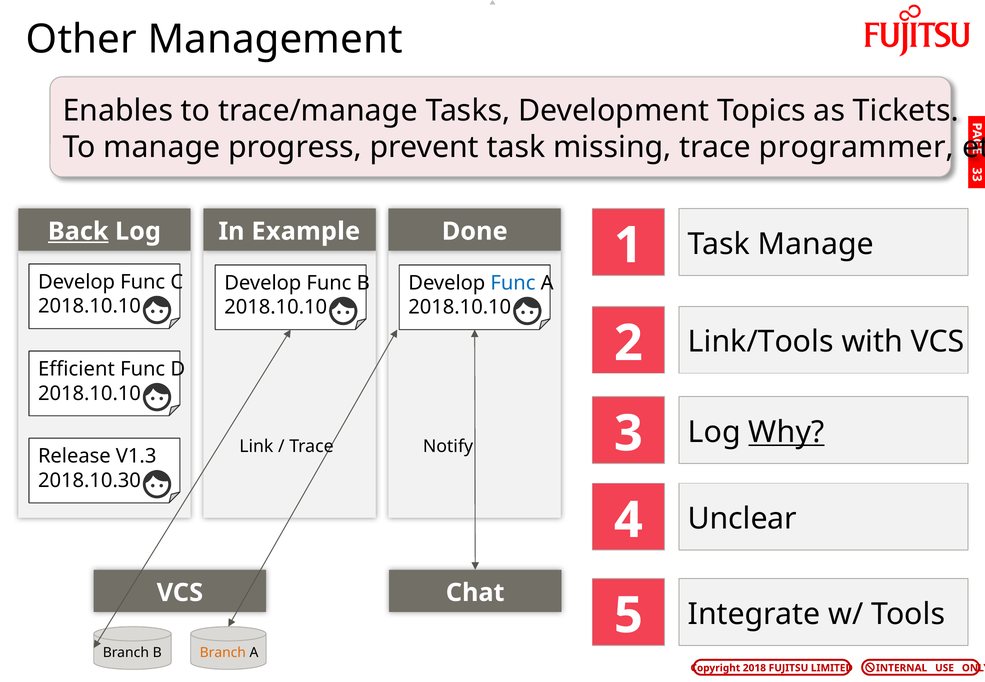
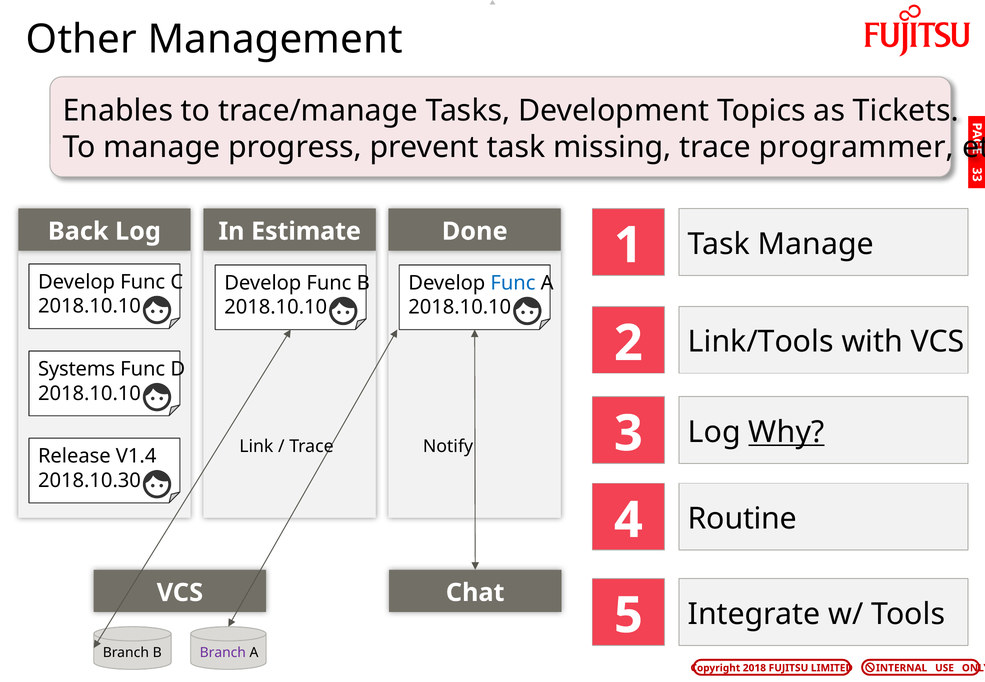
Back underline: present -> none
Example: Example -> Estimate
Efficient: Efficient -> Systems
V1.3: V1.3 -> V1.4
Unclear: Unclear -> Routine
Branch at (223, 652) colour: orange -> purple
